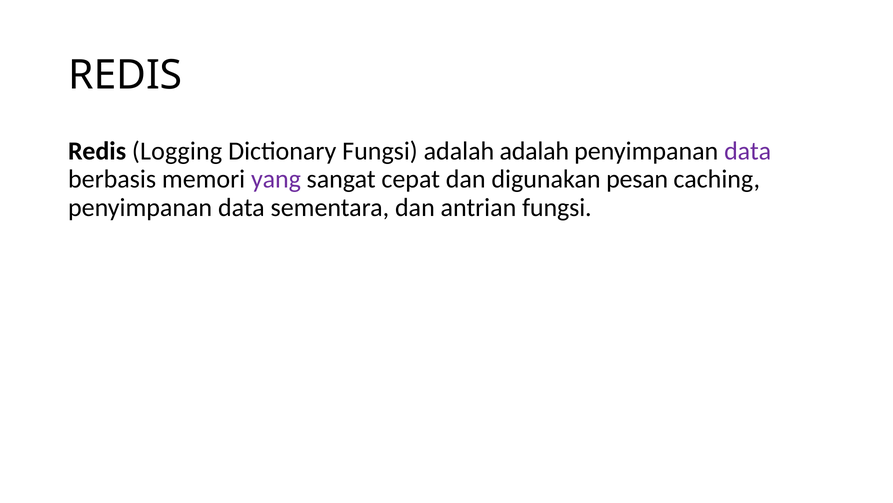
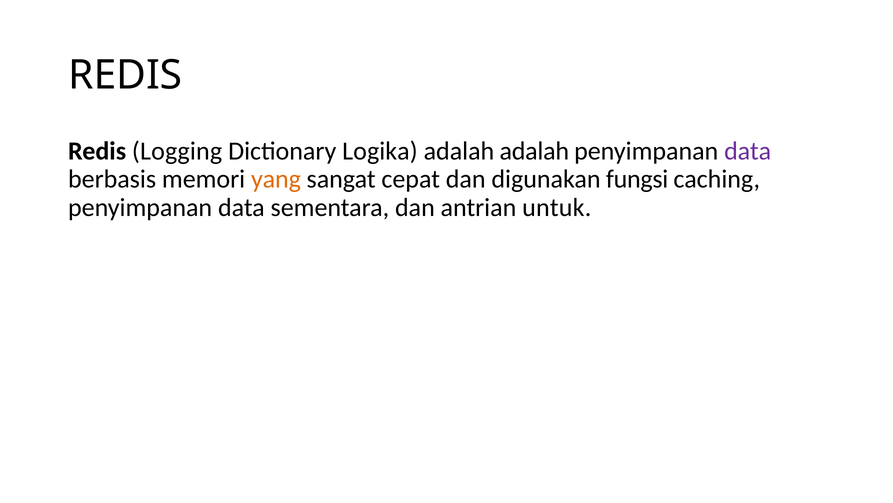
Dictionary Fungsi: Fungsi -> Logika
yang colour: purple -> orange
pesan: pesan -> fungsi
antrian fungsi: fungsi -> untuk
